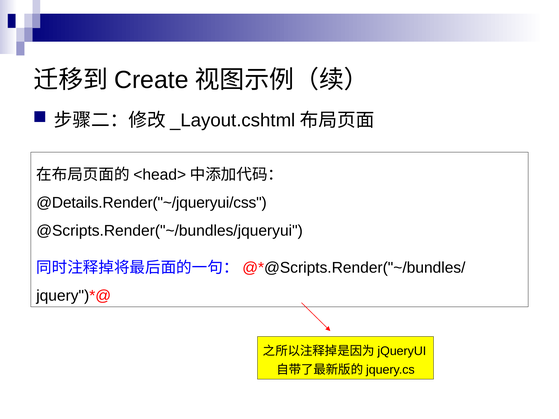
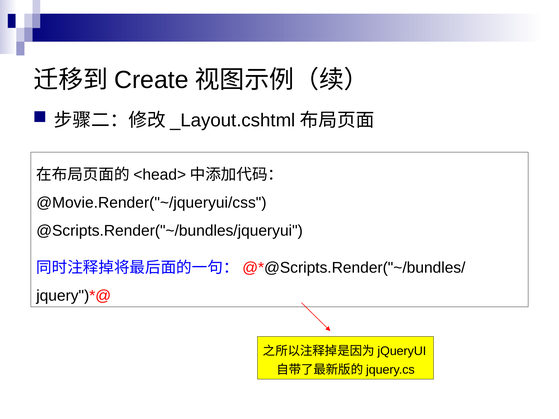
@Details.Render("~/jqueryui/css: @Details.Render("~/jqueryui/css -> @Movie.Render("~/jqueryui/css
